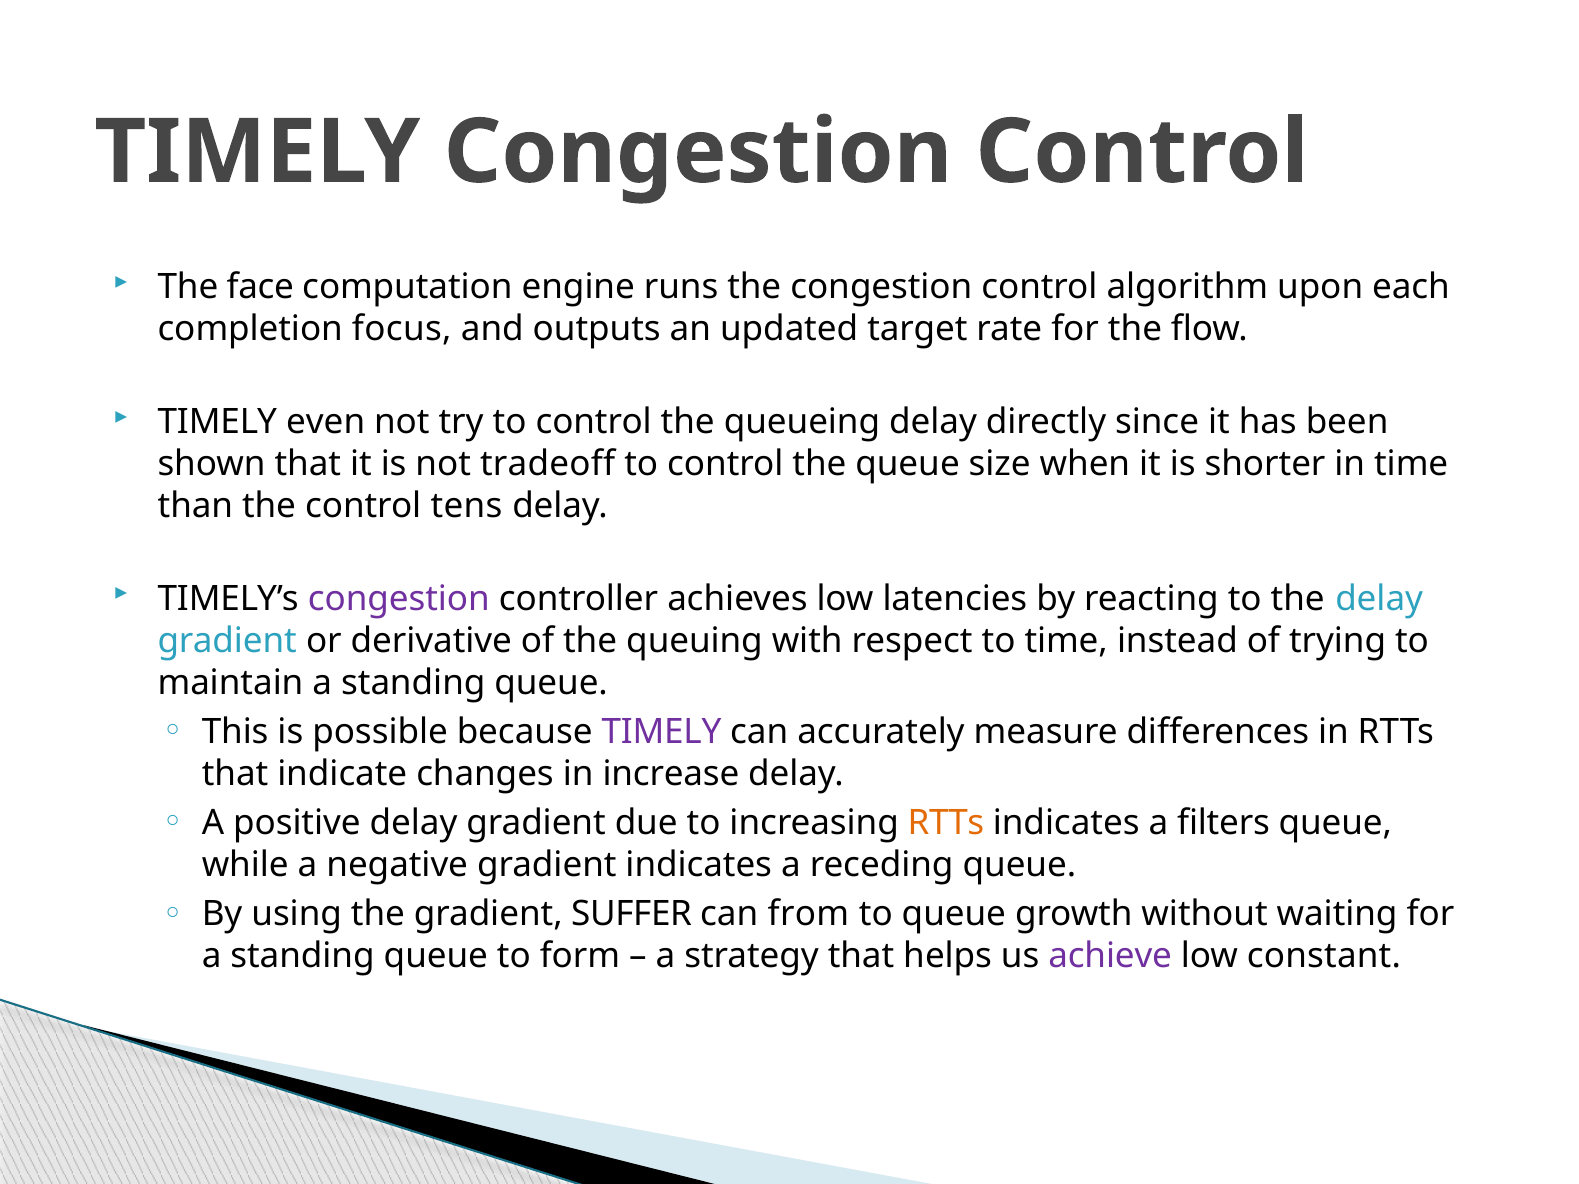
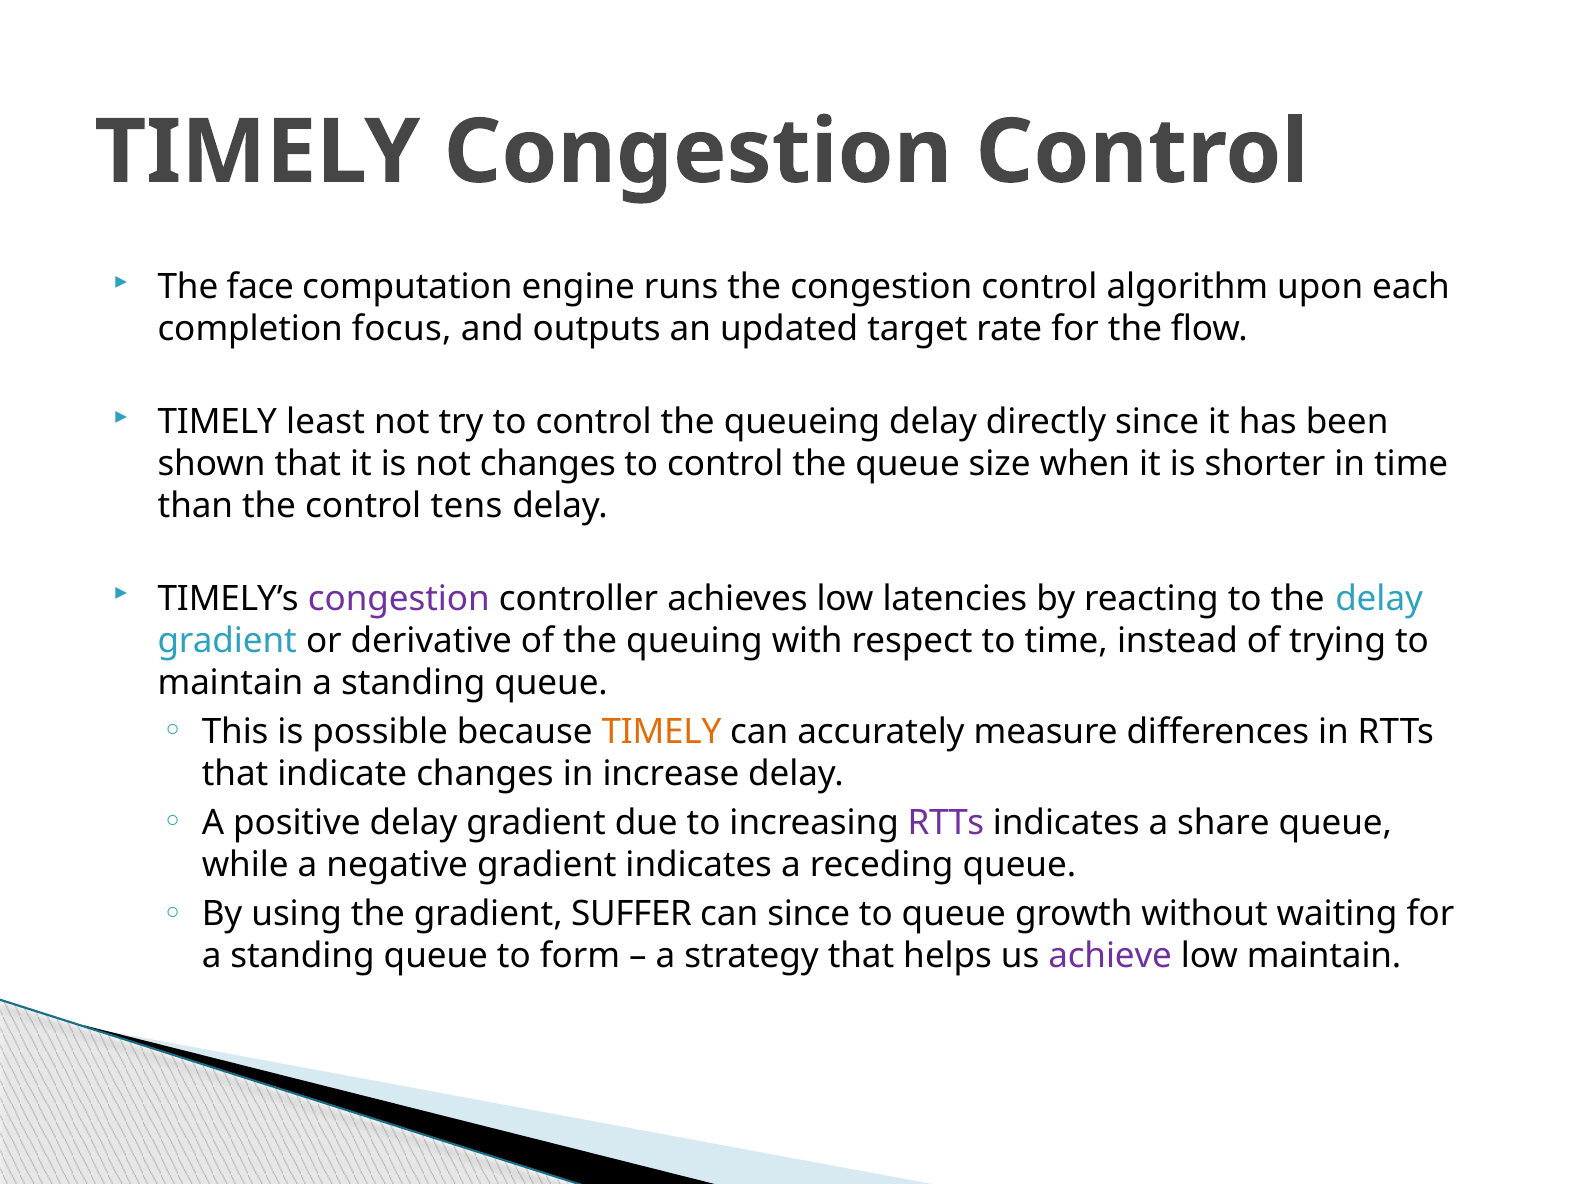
even: even -> least
not tradeoff: tradeoff -> changes
TIMELY at (661, 732) colour: purple -> orange
RTTs at (946, 823) colour: orange -> purple
filters: filters -> share
can from: from -> since
low constant: constant -> maintain
